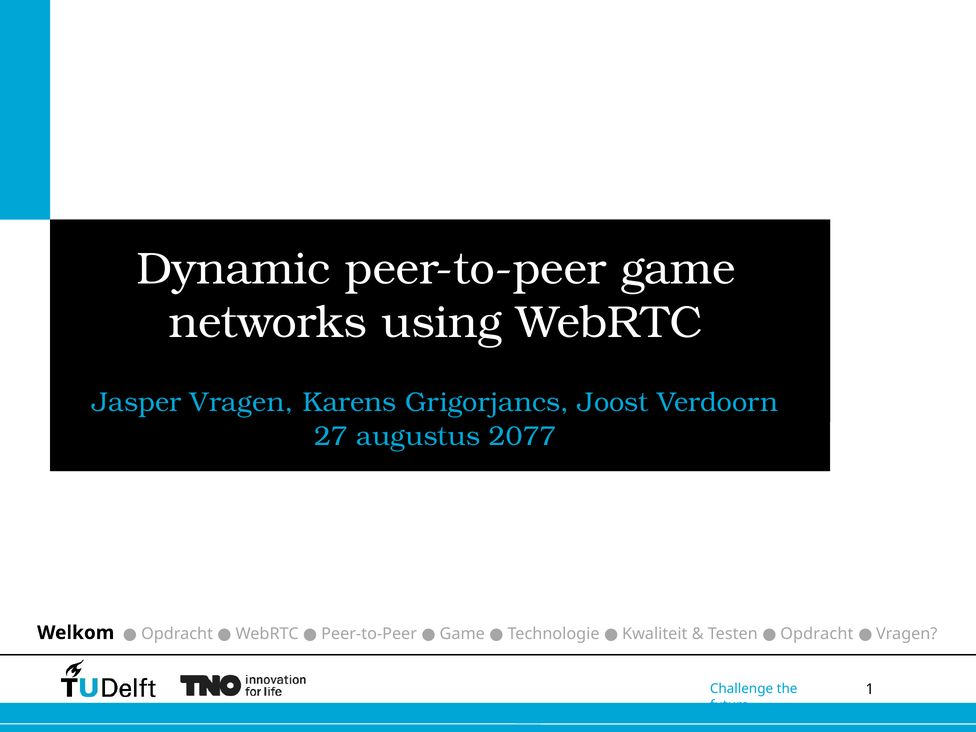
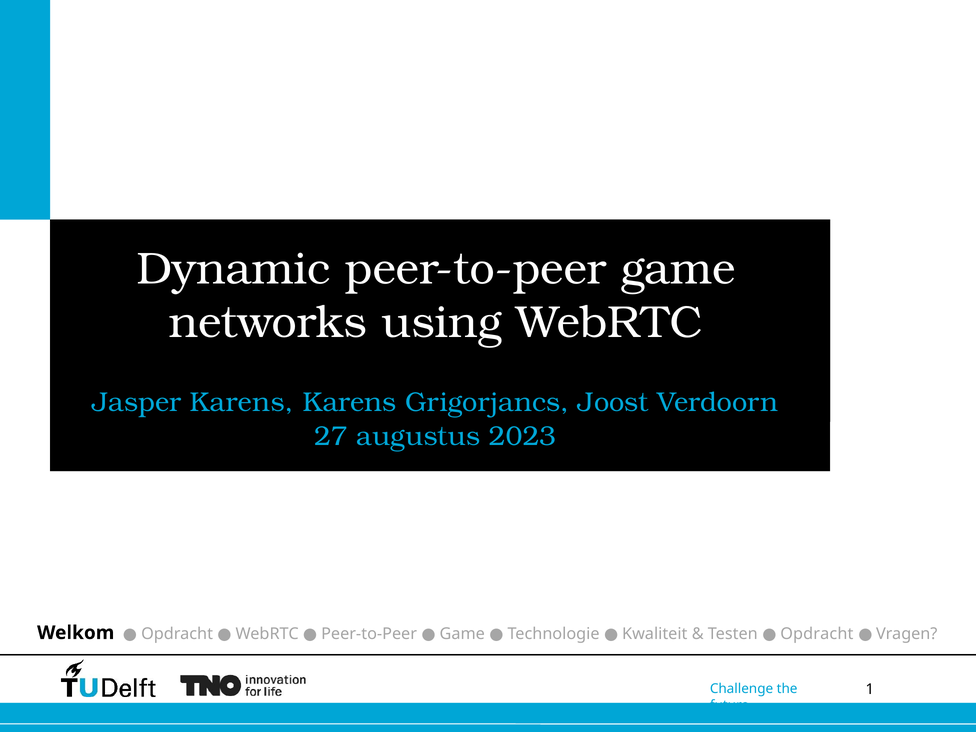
Jasper Vragen: Vragen -> Karens
2077: 2077 -> 2023
